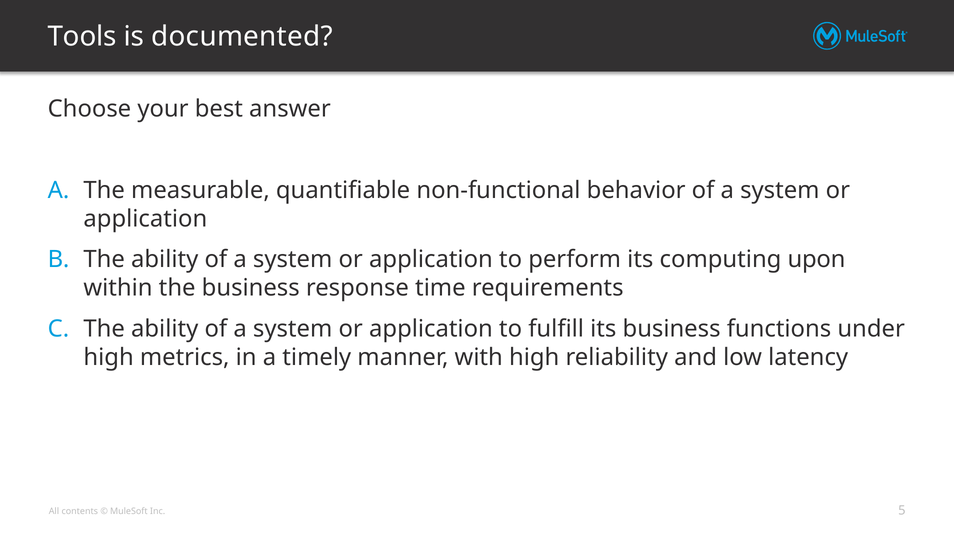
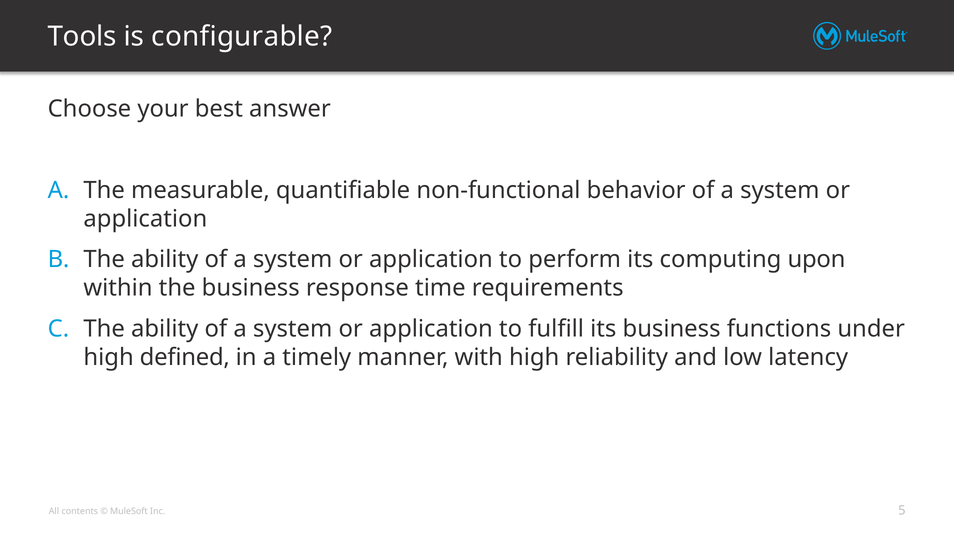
documented: documented -> configurable
metrics: metrics -> defined
